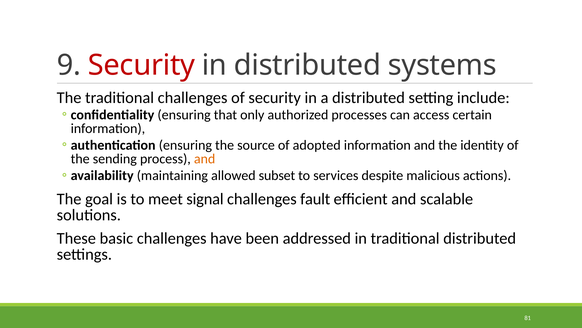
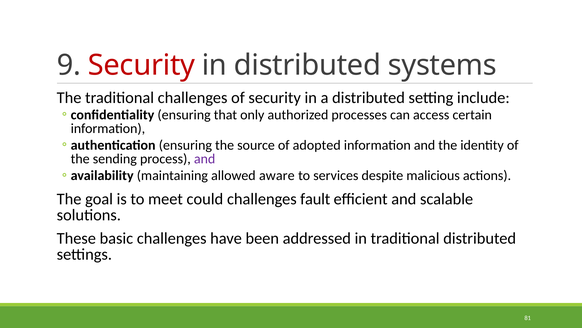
and at (205, 159) colour: orange -> purple
subset: subset -> aware
signal: signal -> could
